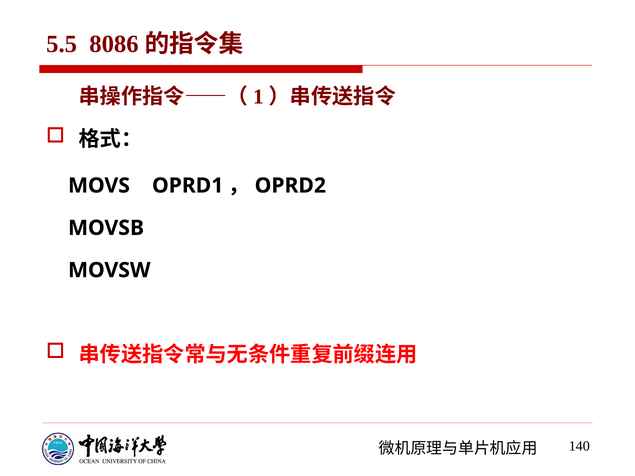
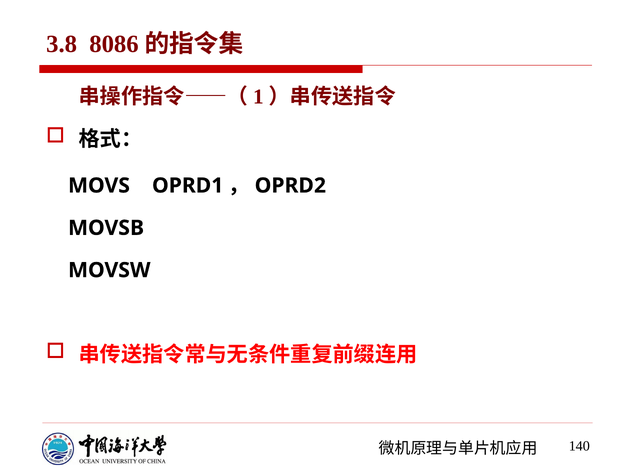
5.5: 5.5 -> 3.8
